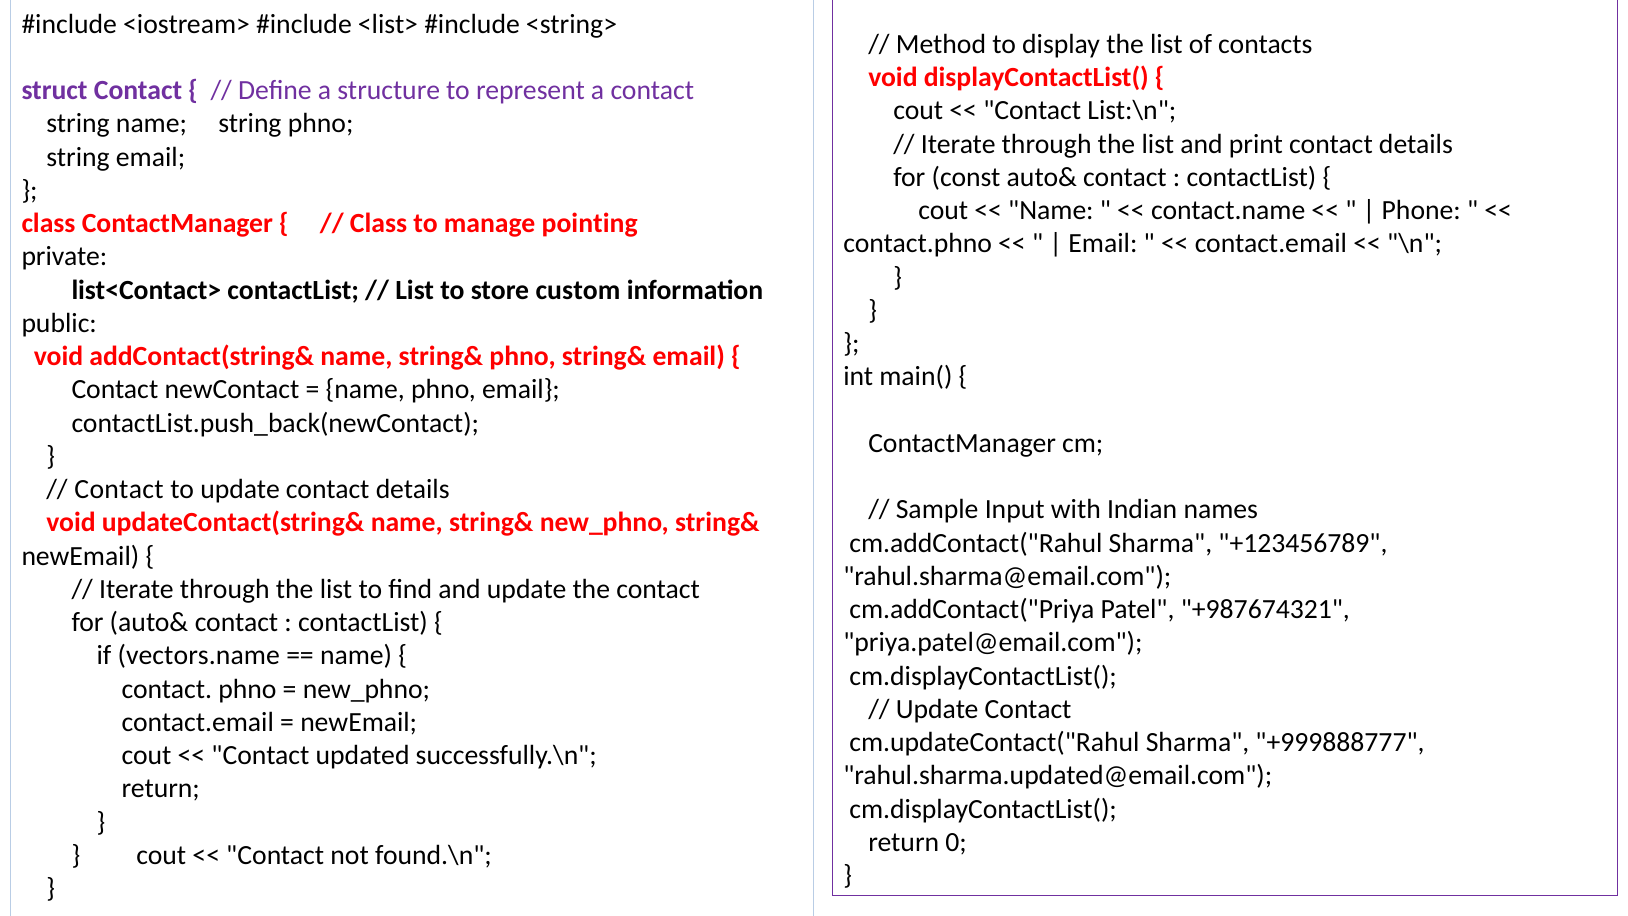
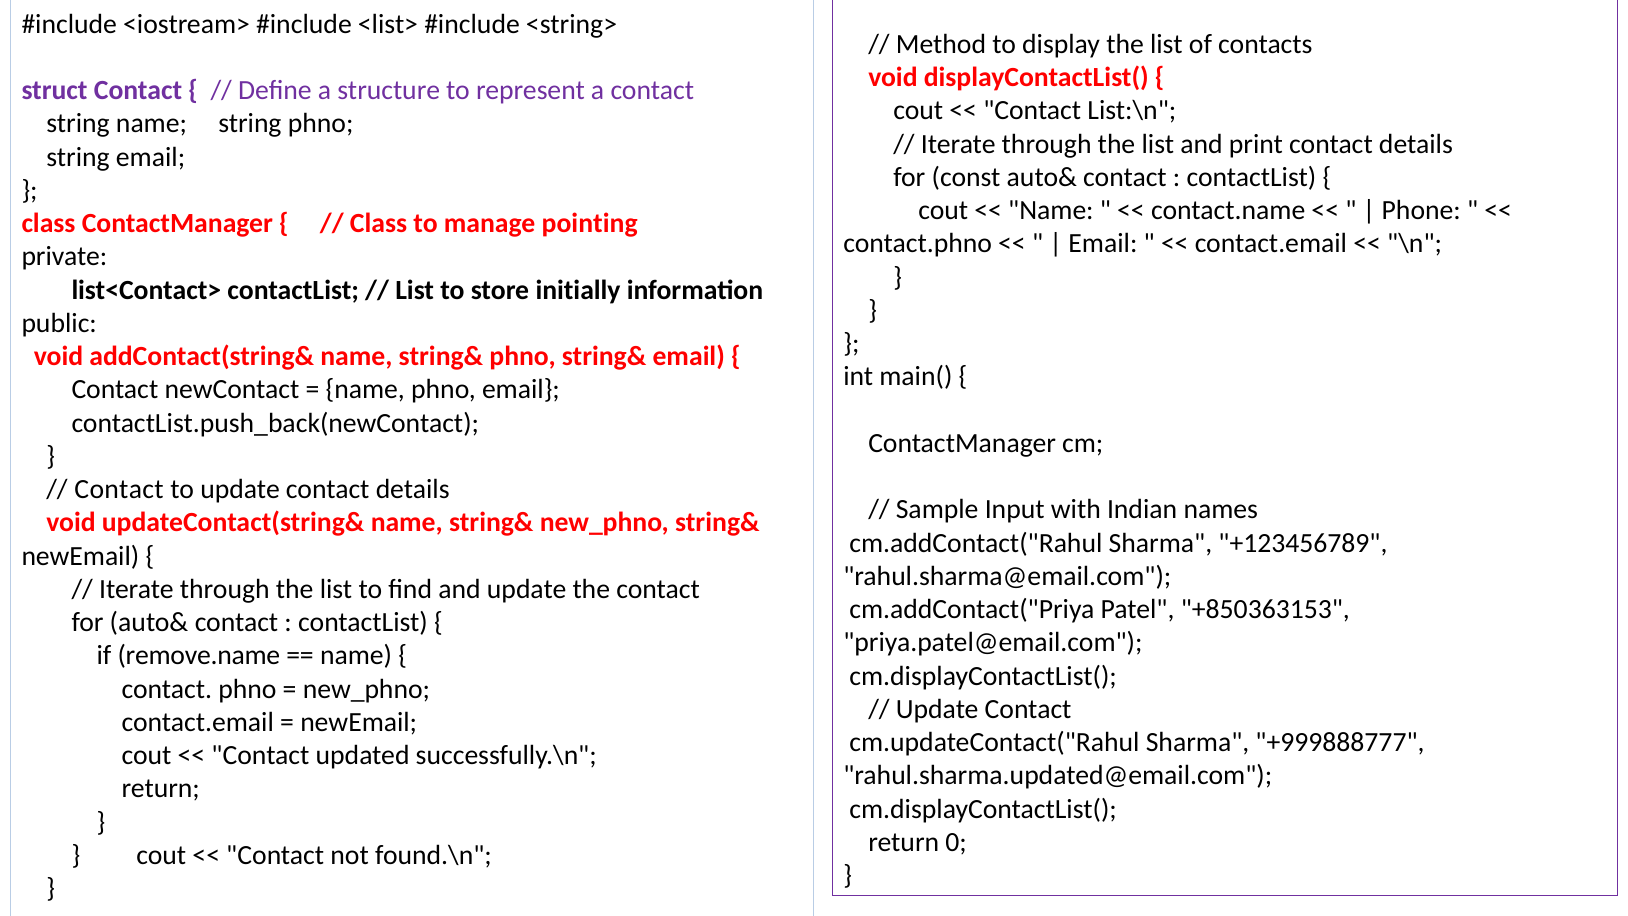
custom: custom -> initially
+987674321: +987674321 -> +850363153
vectors.name: vectors.name -> remove.name
